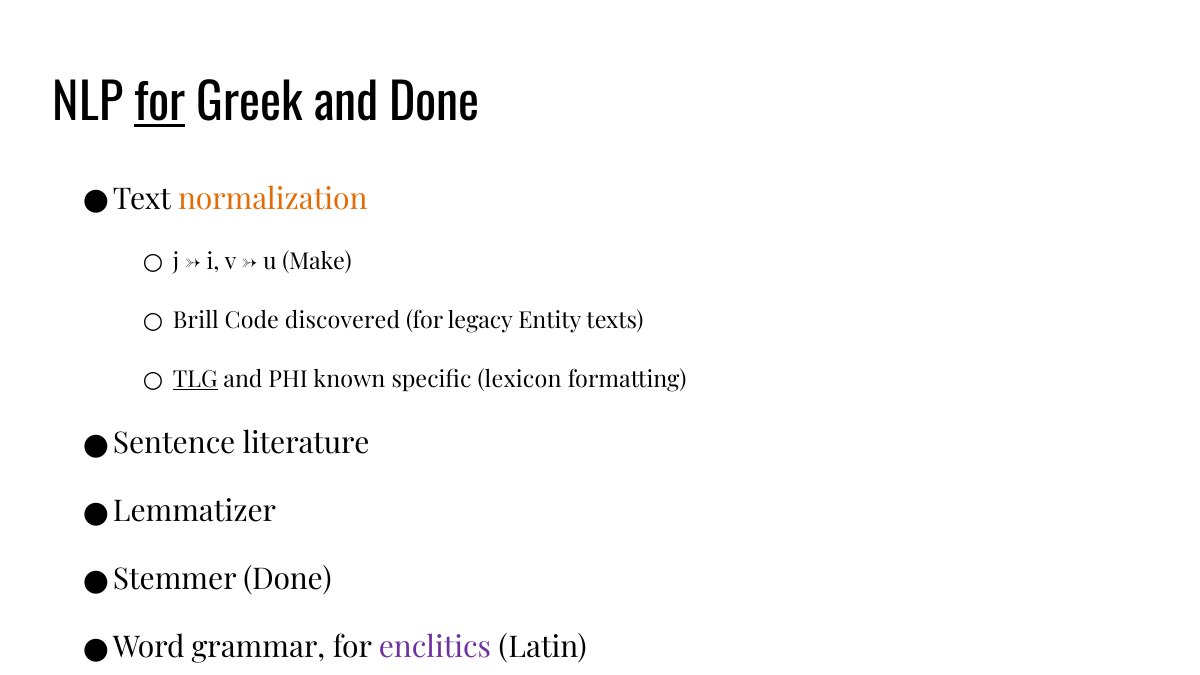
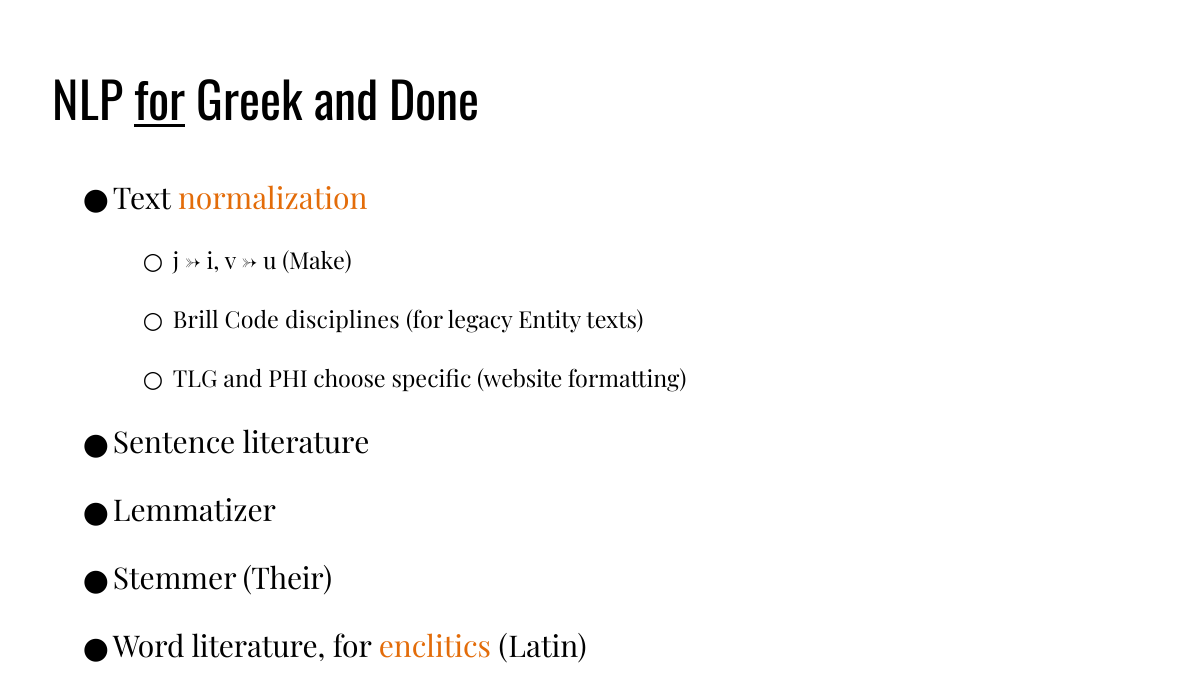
discovered: discovered -> disciplines
TLG underline: present -> none
known: known -> choose
lexicon: lexicon -> website
Done at (287, 580): Done -> Their
grammar at (258, 648): grammar -> literature
enclitics colour: purple -> orange
